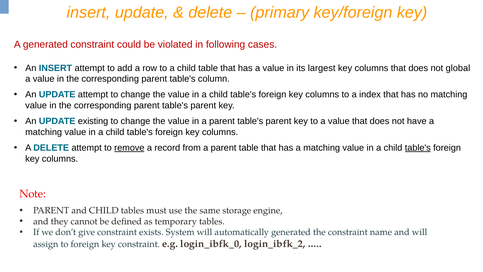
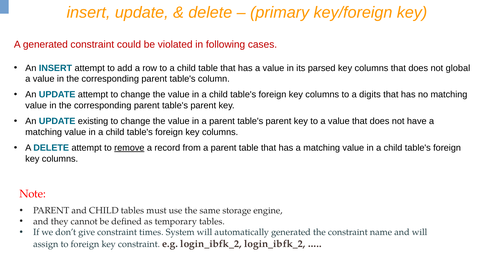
largest: largest -> parsed
index: index -> digits
table's at (418, 148) underline: present -> none
exists: exists -> times
e.g login_ibfk_0: login_ibfk_0 -> login_ibfk_2
